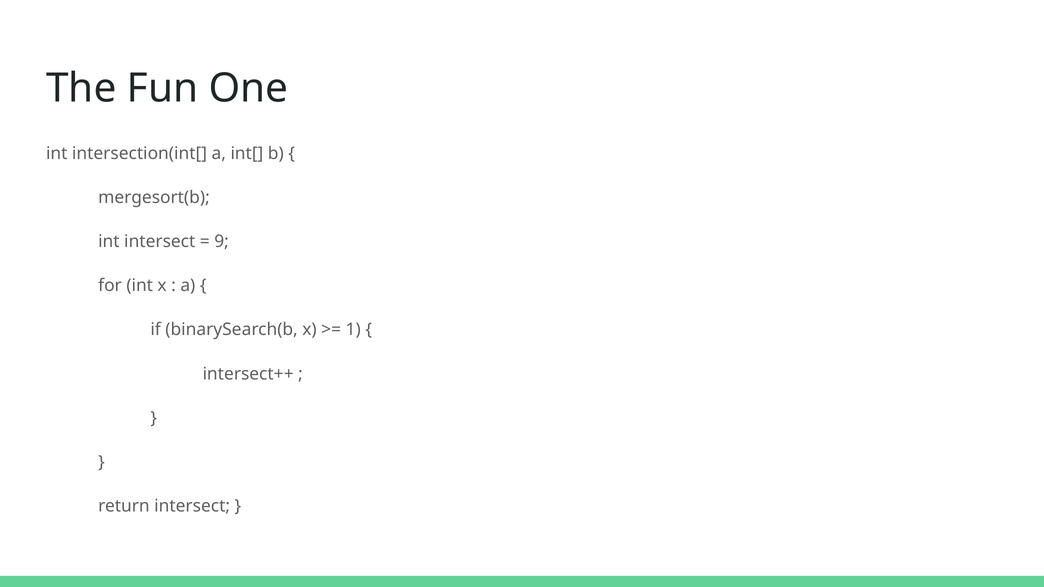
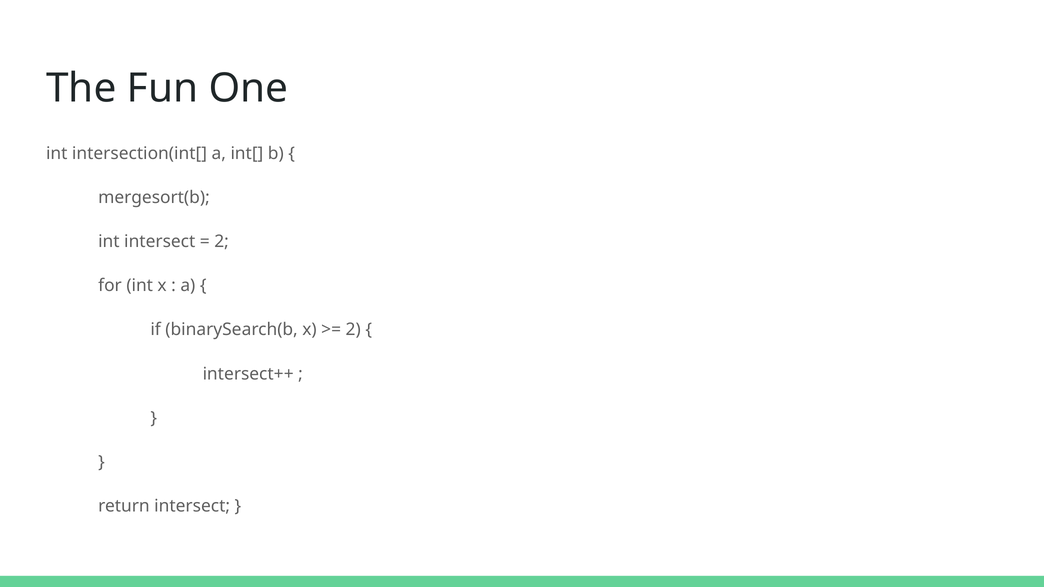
9 at (222, 242): 9 -> 2
1 at (353, 330): 1 -> 2
